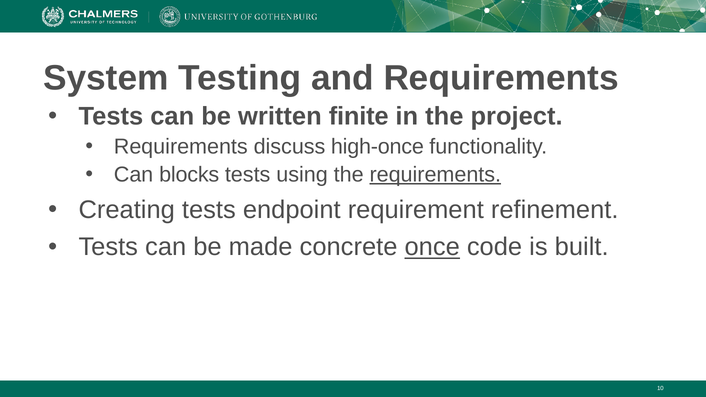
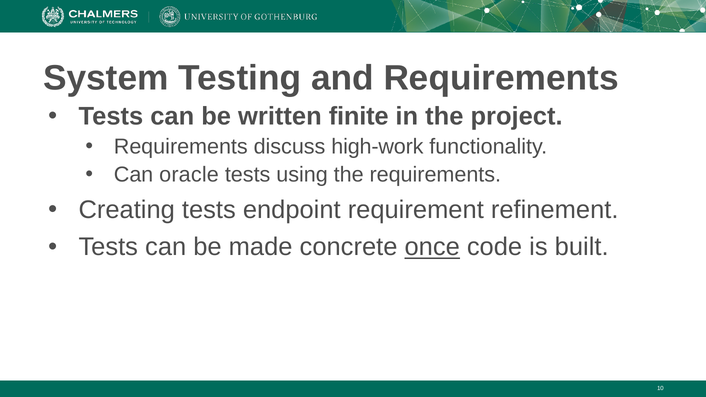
high-once: high-once -> high-work
blocks: blocks -> oracle
requirements at (435, 175) underline: present -> none
